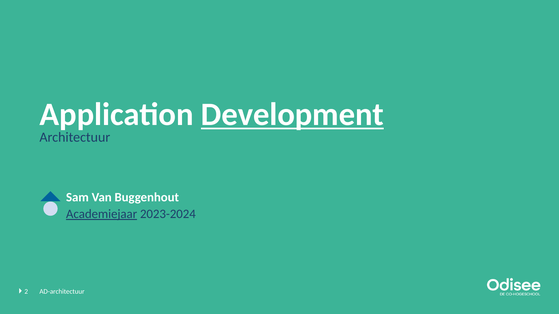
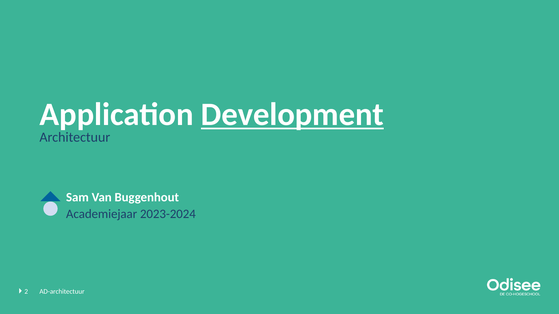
Academiejaar underline: present -> none
